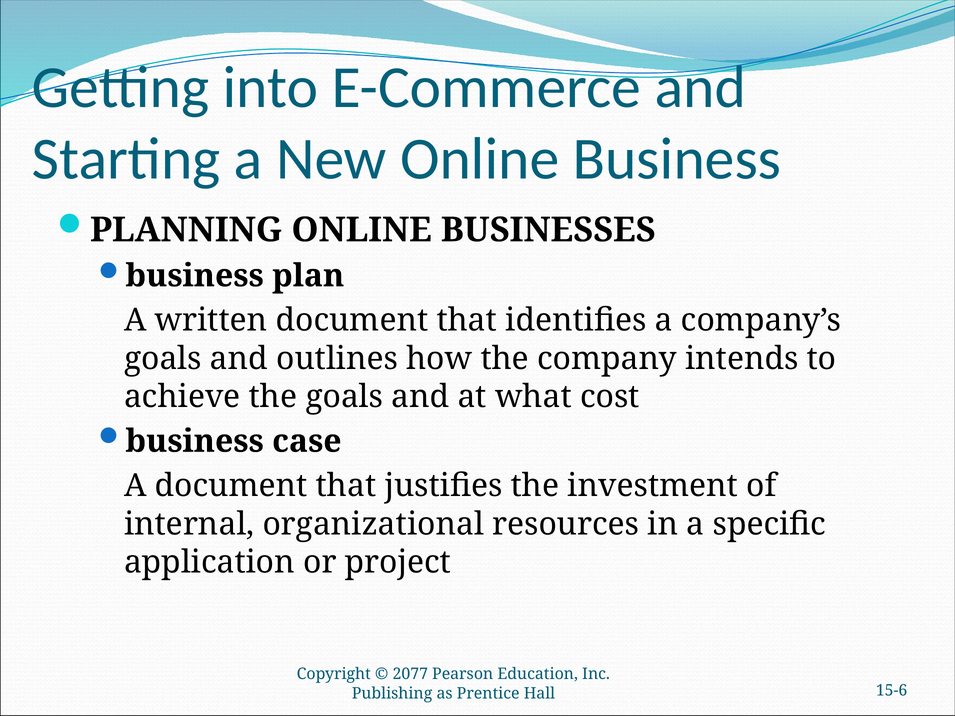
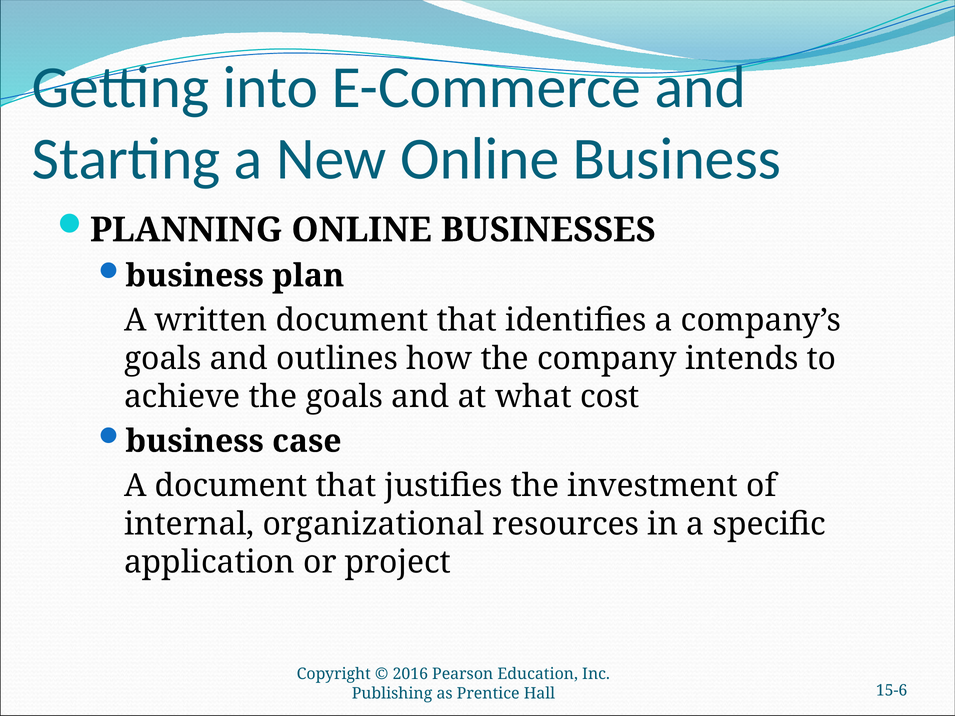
2077: 2077 -> 2016
